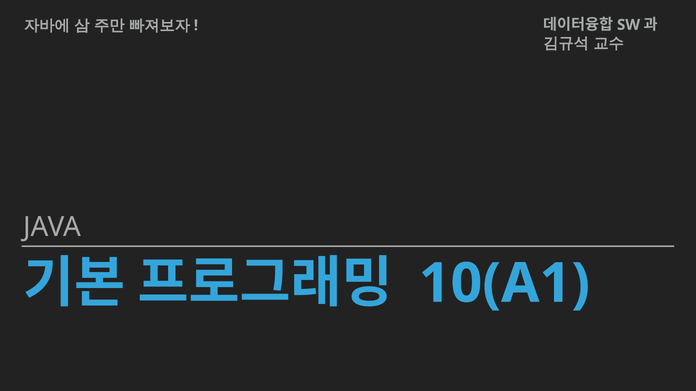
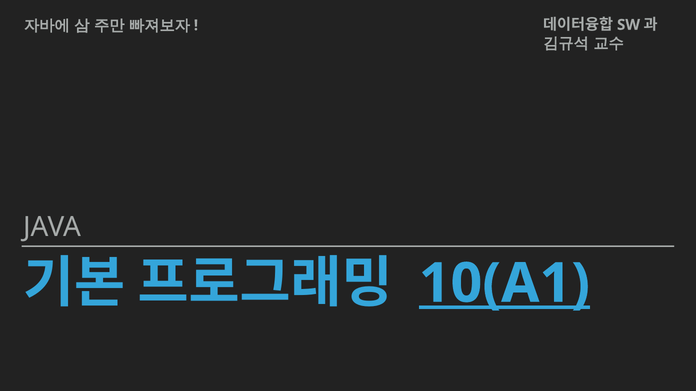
10(A1 underline: none -> present
